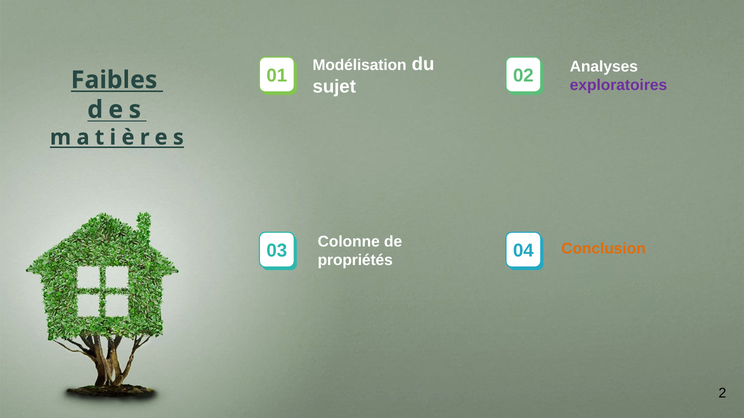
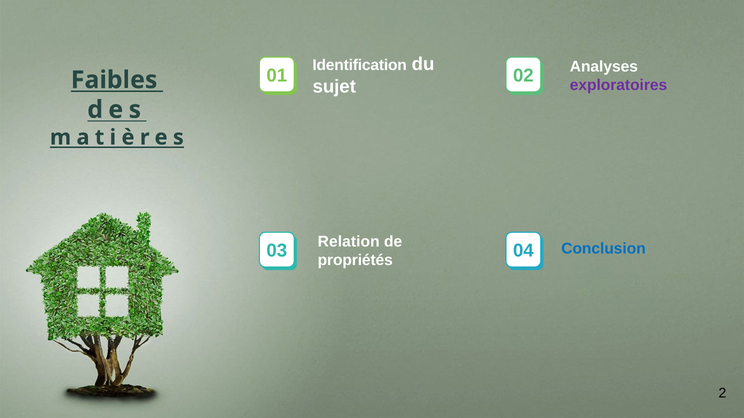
Modélisation: Modélisation -> Identification
Colonne: Colonne -> Relation
Conclusion colour: orange -> blue
